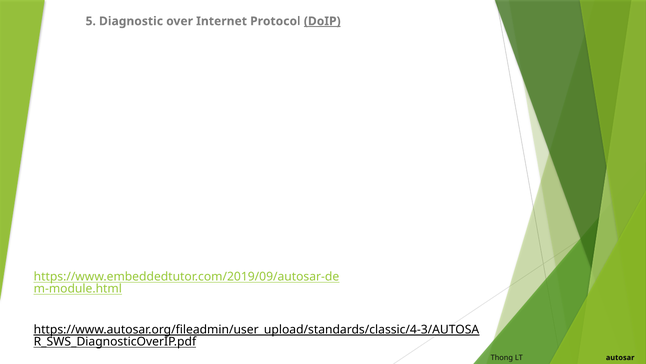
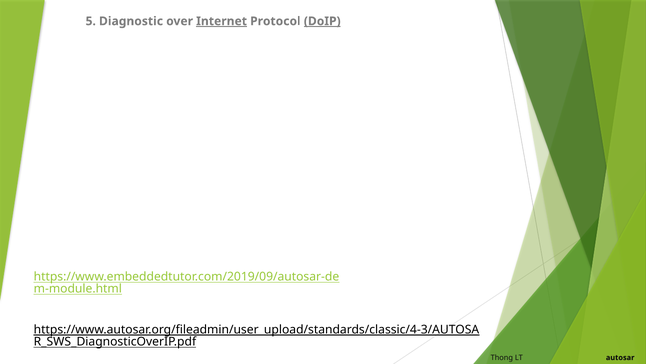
Internet underline: none -> present
